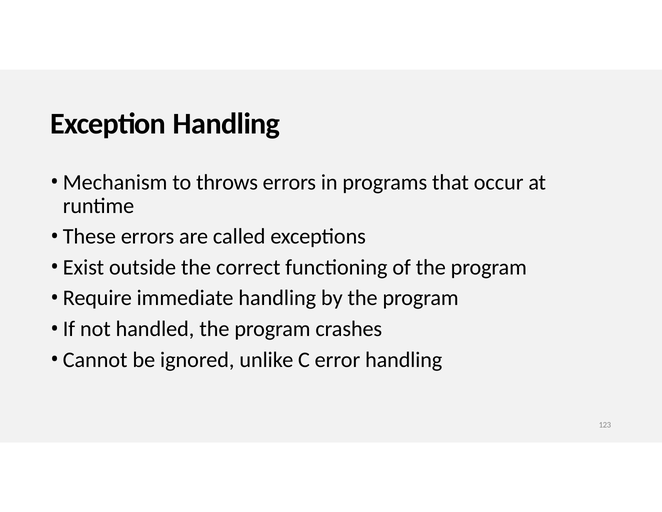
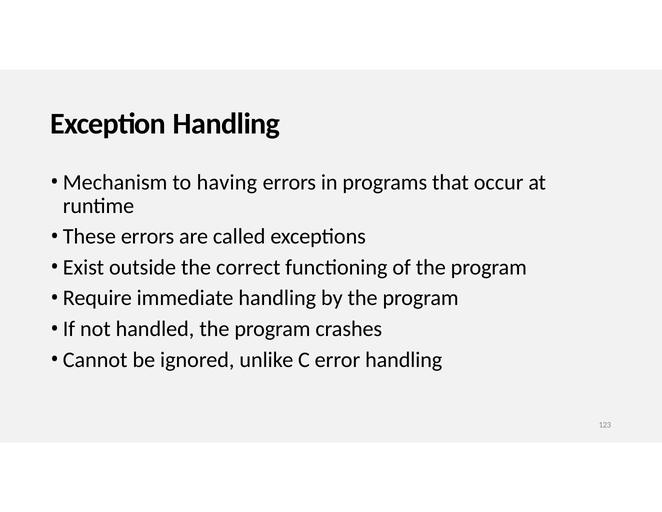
throws: throws -> having
